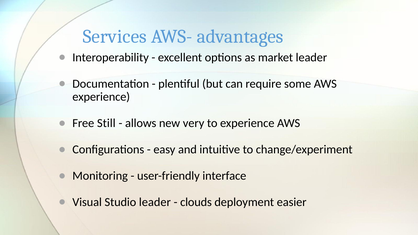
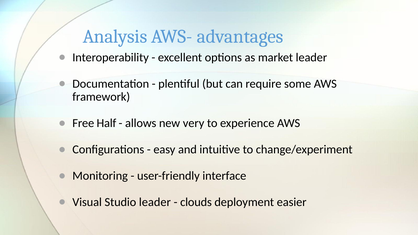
Services: Services -> Analysis
experience at (101, 97): experience -> framework
Still: Still -> Half
